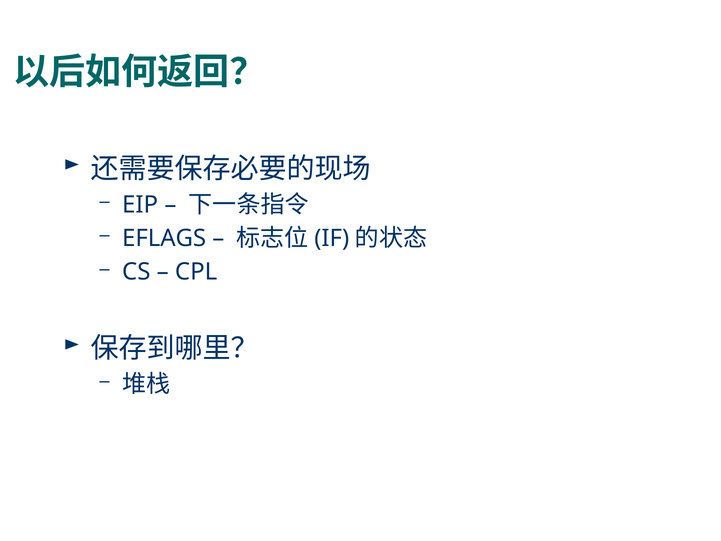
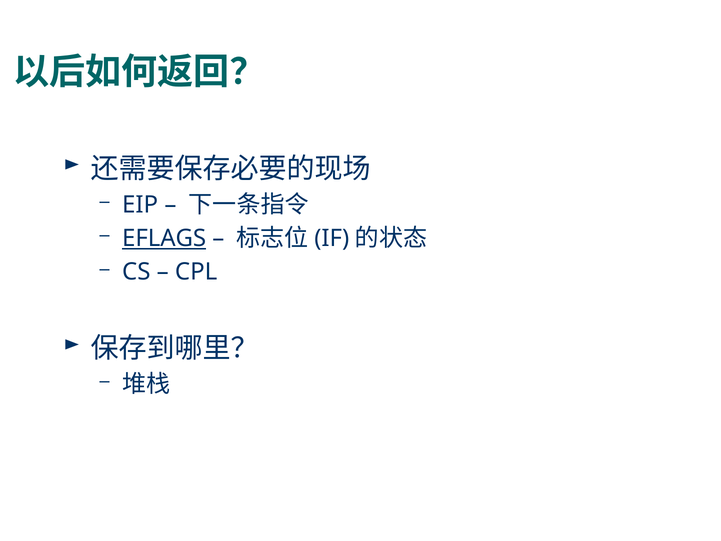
EFLAGS underline: none -> present
